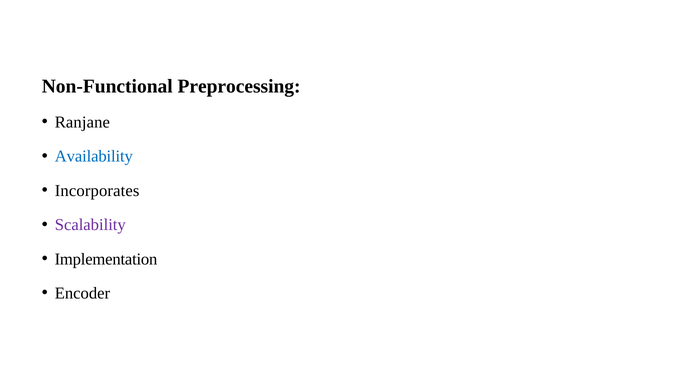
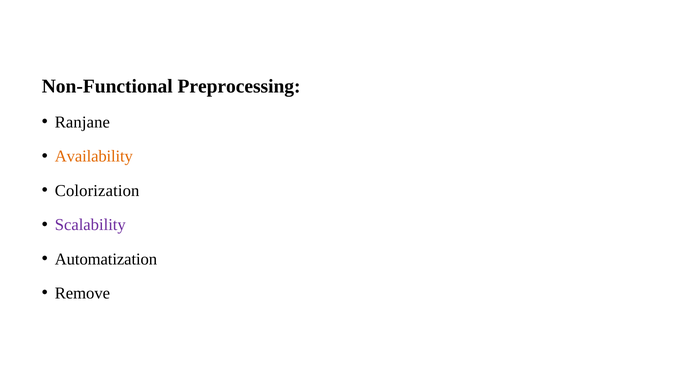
Availability colour: blue -> orange
Incorporates: Incorporates -> Colorization
Implementation: Implementation -> Automatization
Encoder: Encoder -> Remove
